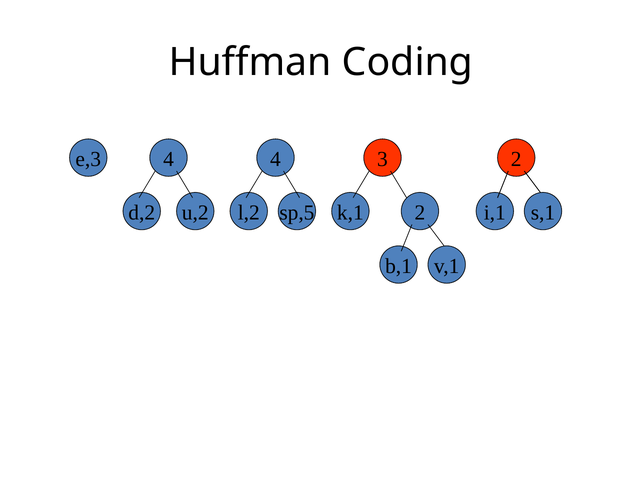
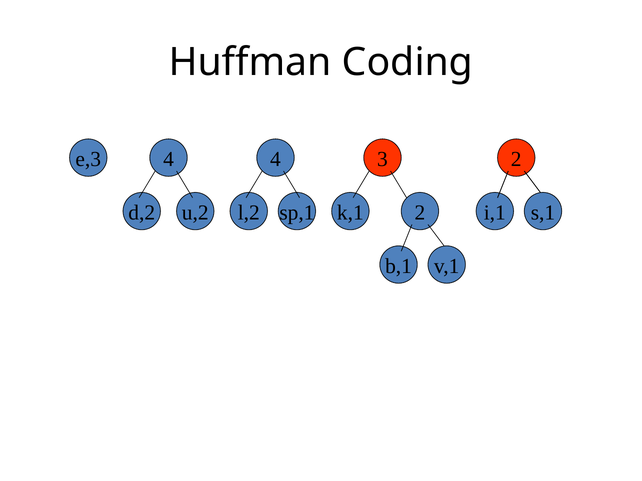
sp,5: sp,5 -> sp,1
